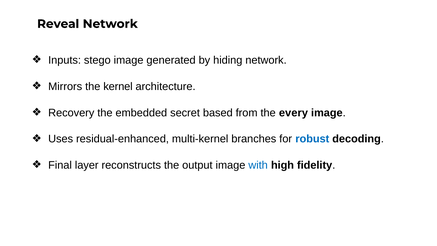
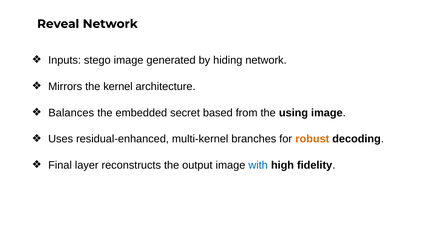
Recovery: Recovery -> Balances
every: every -> using
robust colour: blue -> orange
